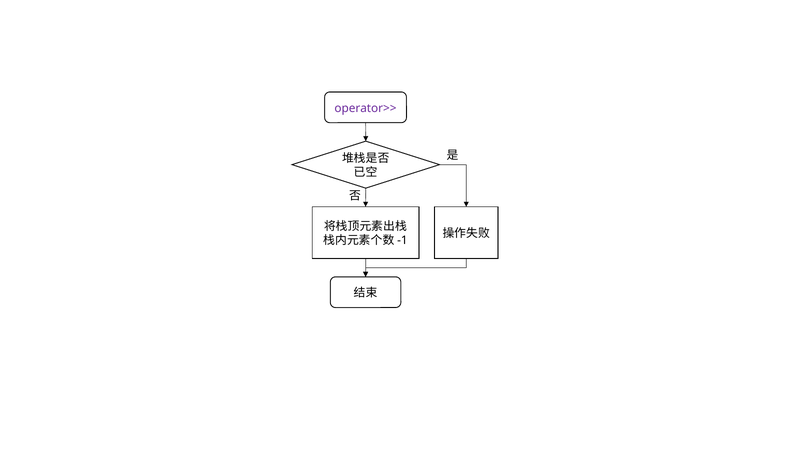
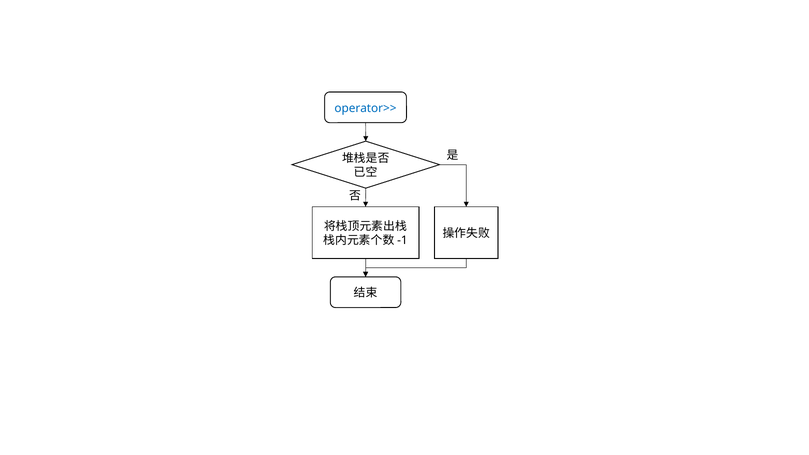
operator>> colour: purple -> blue
